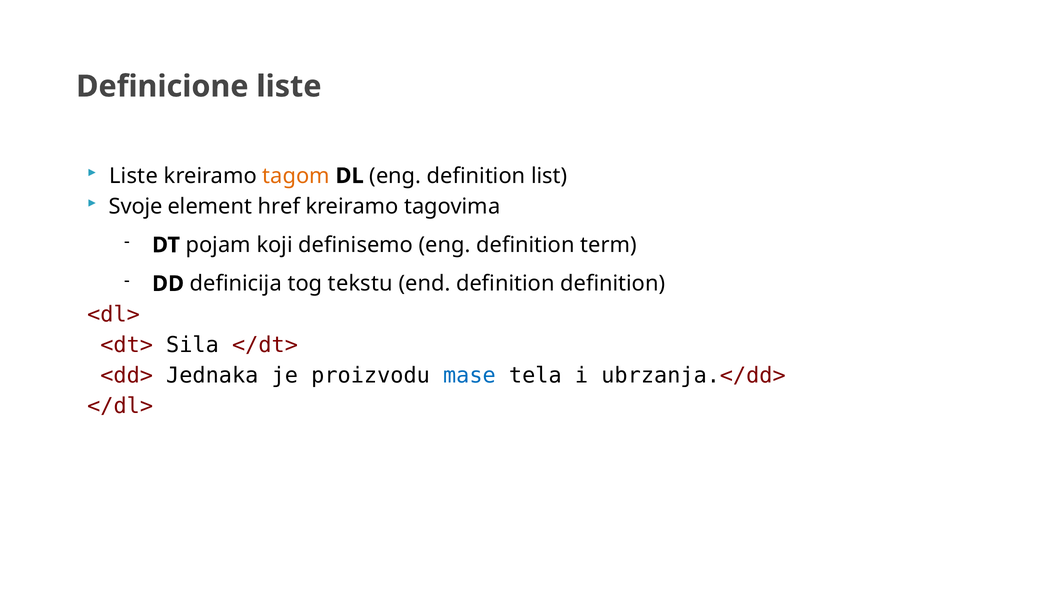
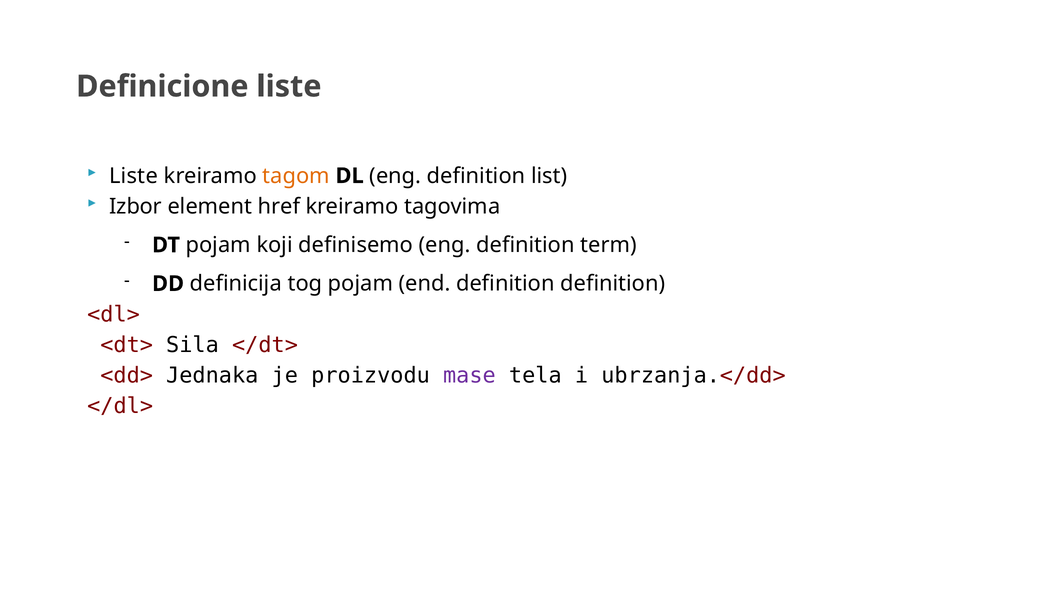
Svoje: Svoje -> Izbor
tog tekstu: tekstu -> pojam
mase colour: blue -> purple
